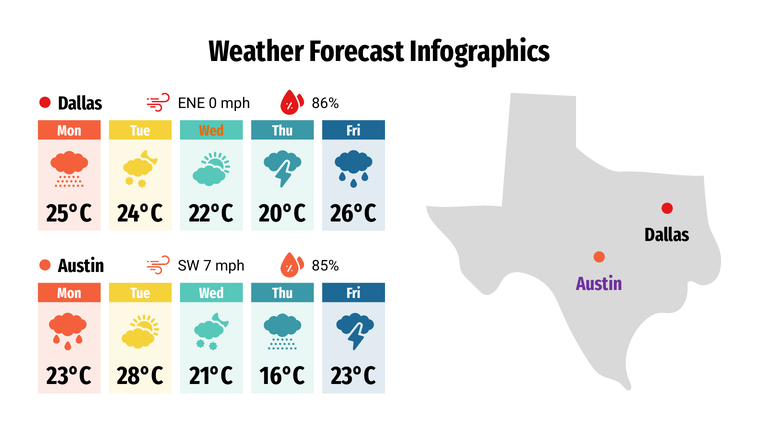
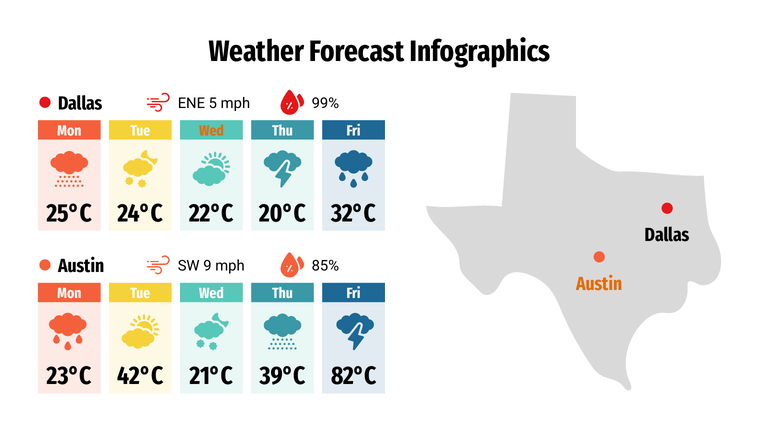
0: 0 -> 5
86%: 86% -> 99%
26°C: 26°C -> 32°C
7: 7 -> 9
Austin at (599, 284) colour: purple -> orange
28°C: 28°C -> 42°C
16°C: 16°C -> 39°C
23°C at (354, 376): 23°C -> 82°C
